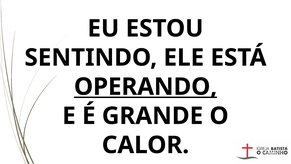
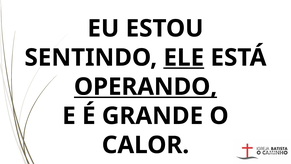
ELE underline: none -> present
